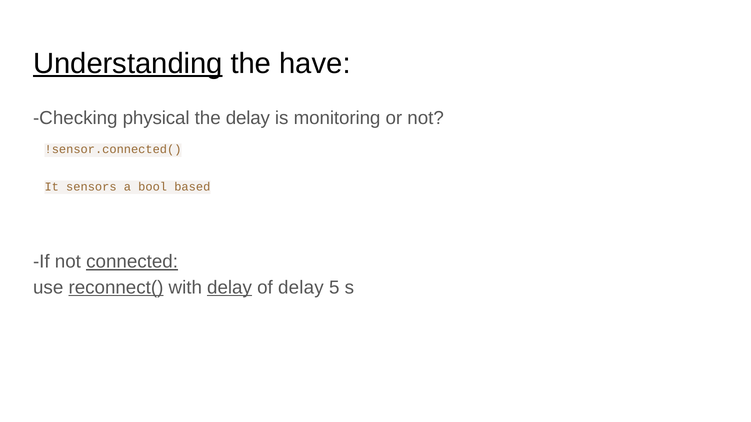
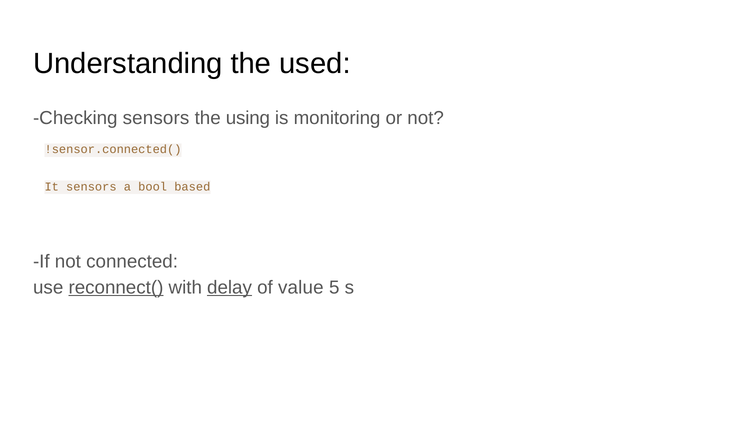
Understanding underline: present -> none
have: have -> used
Checking physical: physical -> sensors
the delay: delay -> using
connected underline: present -> none
of delay: delay -> value
